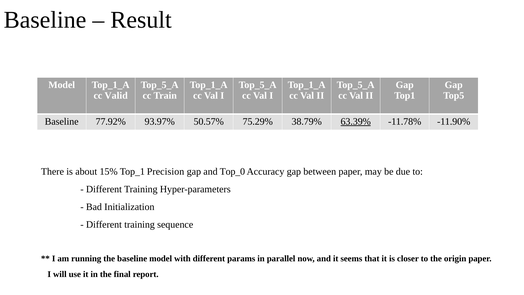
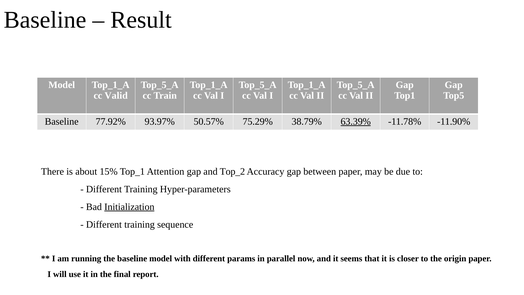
Precision: Precision -> Attention
Top_0: Top_0 -> Top_2
Initialization underline: none -> present
